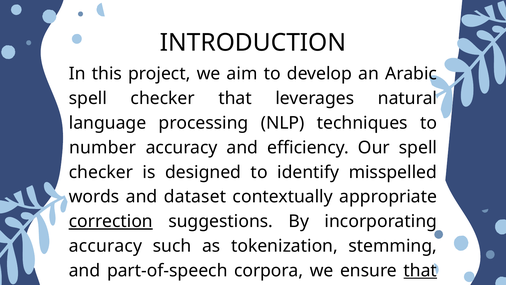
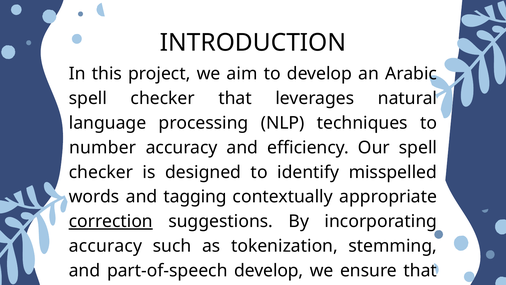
dataset: dataset -> tagging
part-of-speech corpora: corpora -> develop
that at (420, 270) underline: present -> none
